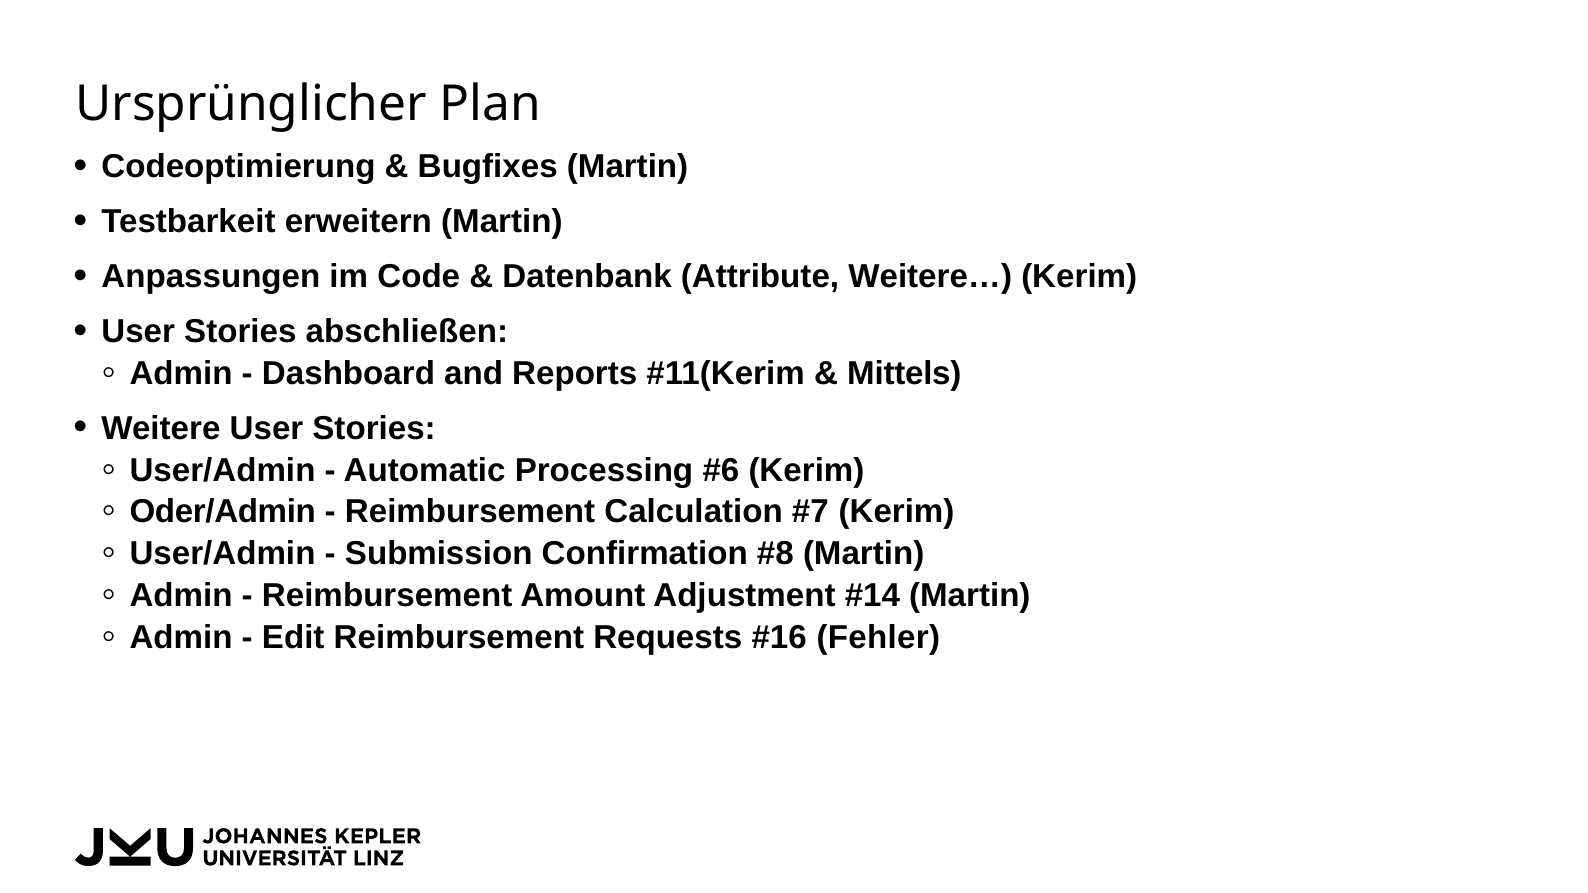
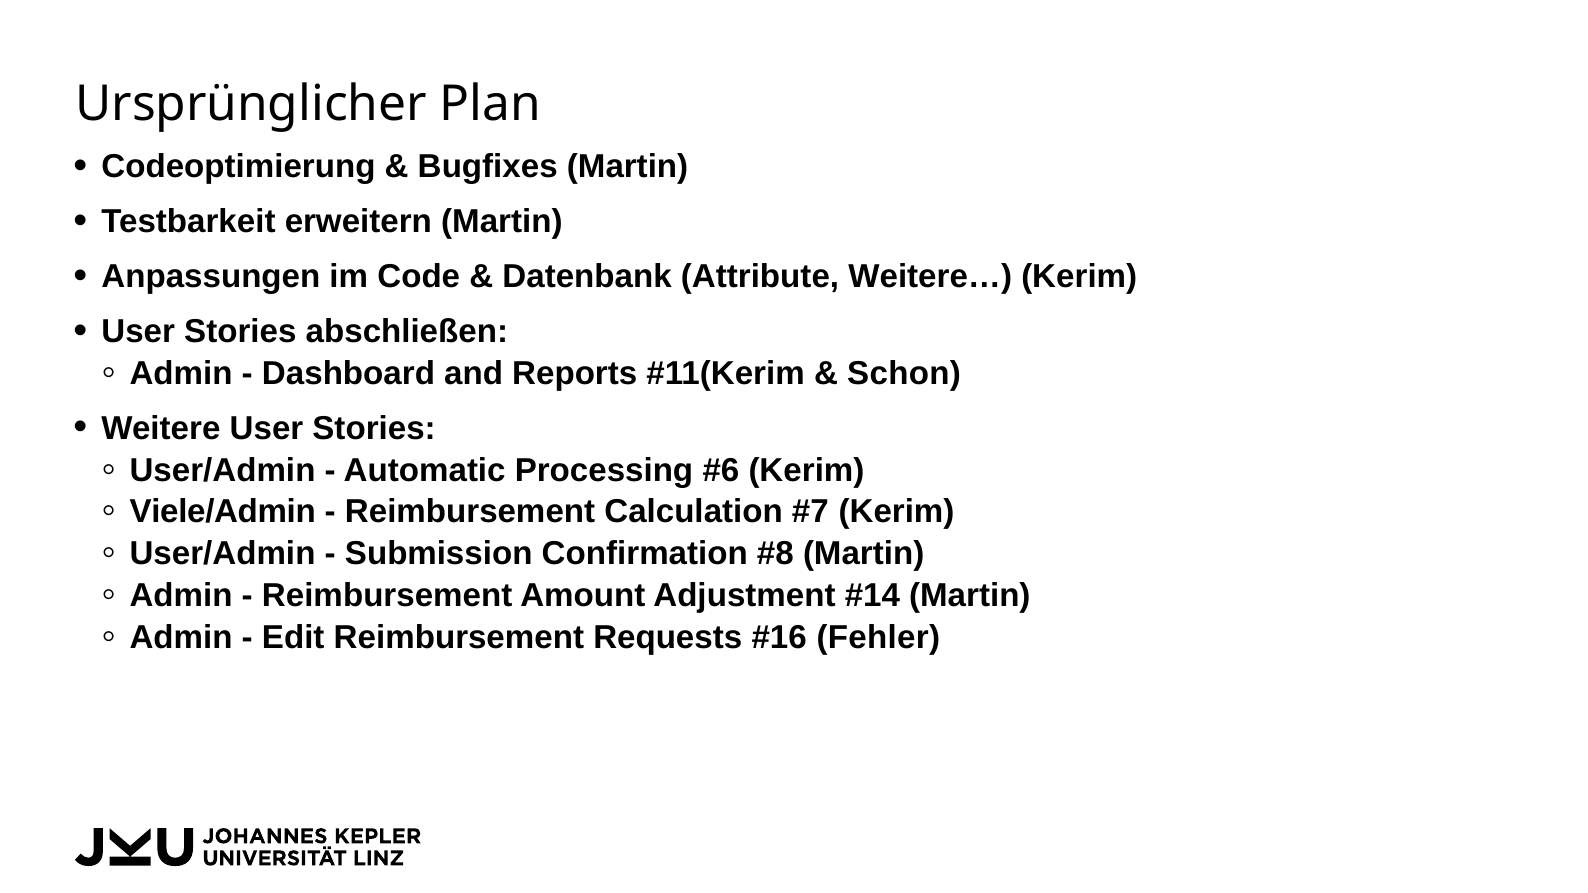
Mittels: Mittels -> Schon
Oder/Admin: Oder/Admin -> Viele/Admin
